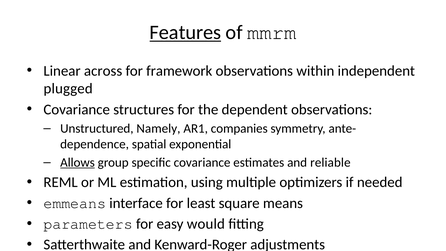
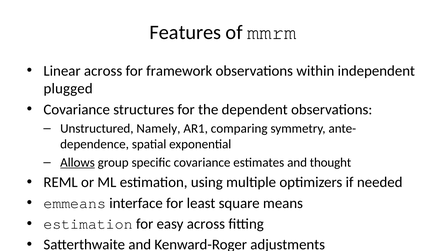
Features underline: present -> none
companies: companies -> comparing
reliable: reliable -> thought
parameters at (88, 224): parameters -> estimation
easy would: would -> across
